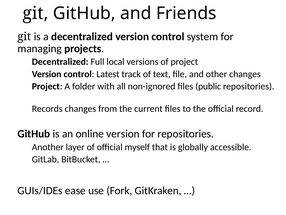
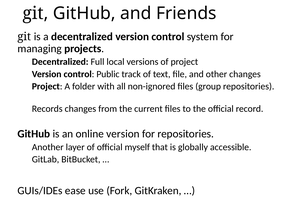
Latest: Latest -> Public
public: public -> group
